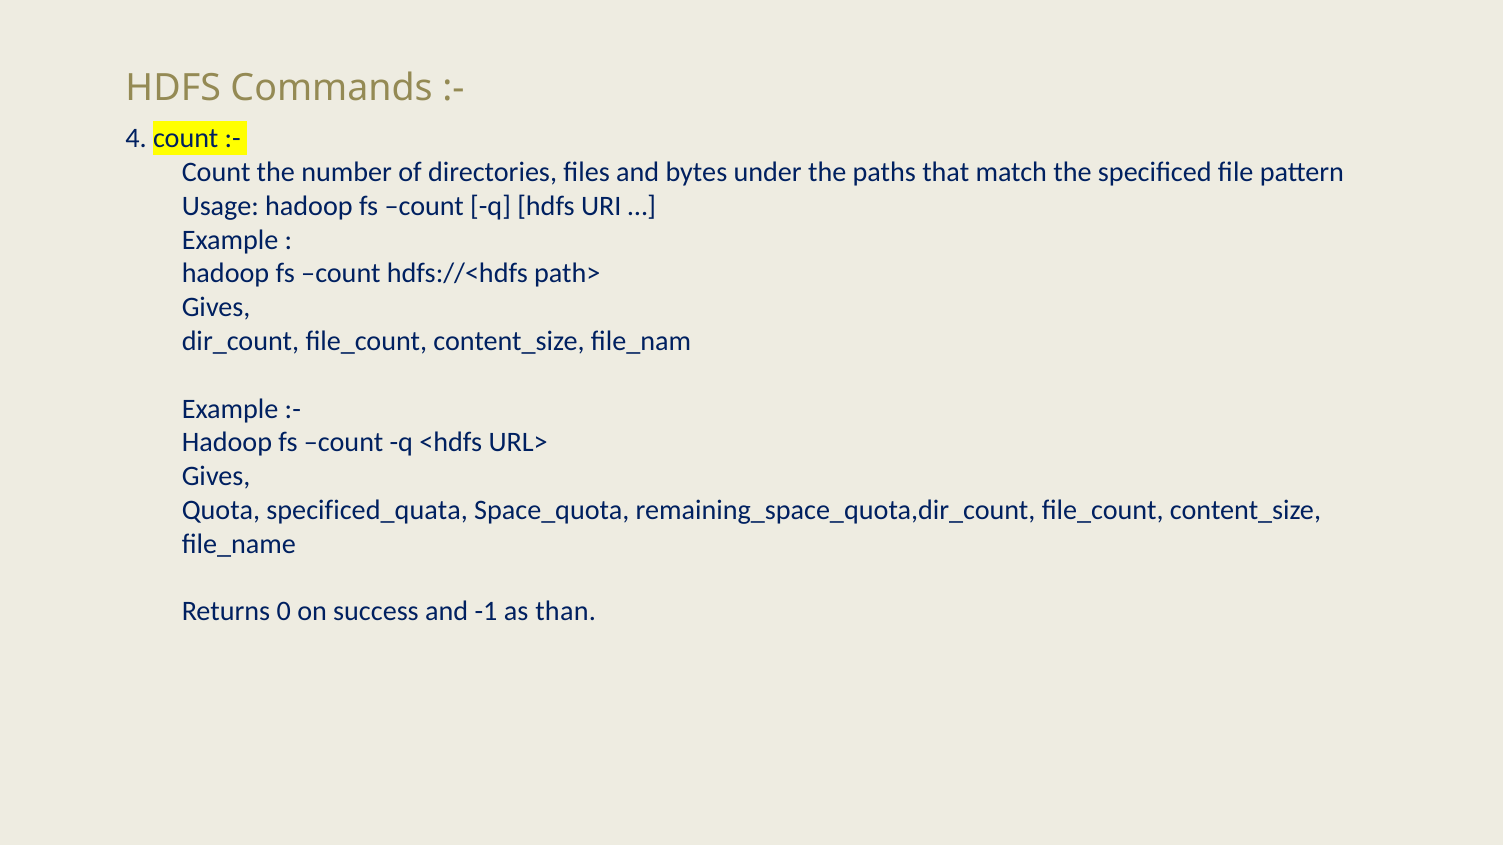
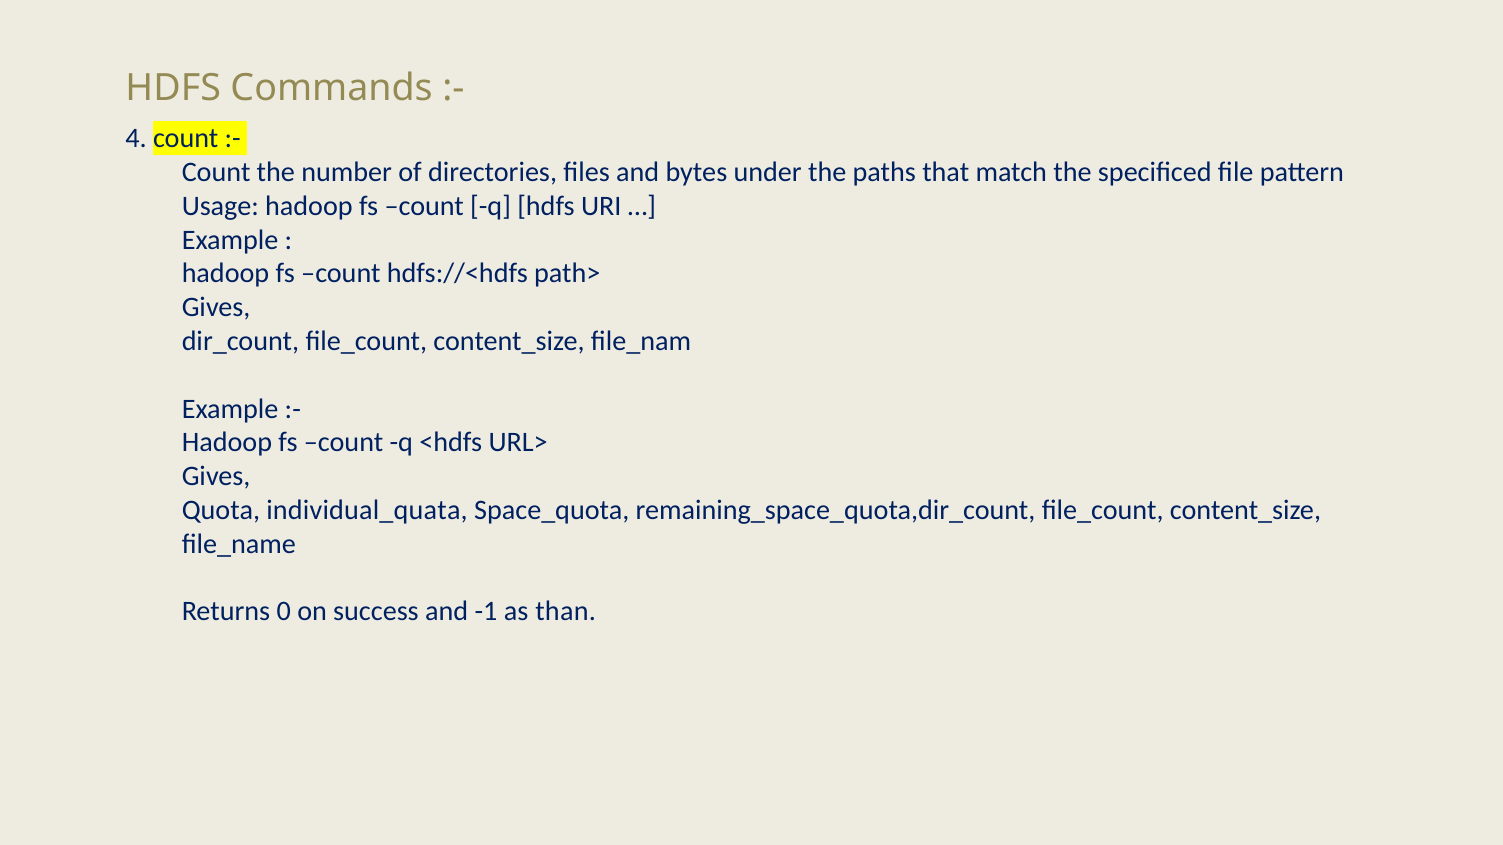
specificed_quata: specificed_quata -> individual_quata
